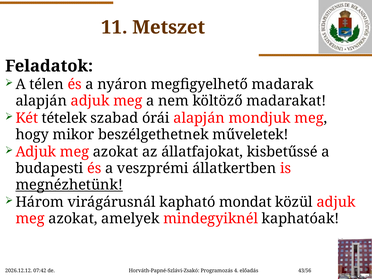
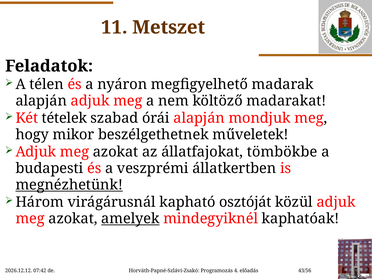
kisbetűssé: kisbetűssé -> tömbökbe
mondat: mondat -> osztóját
amelyek underline: none -> present
